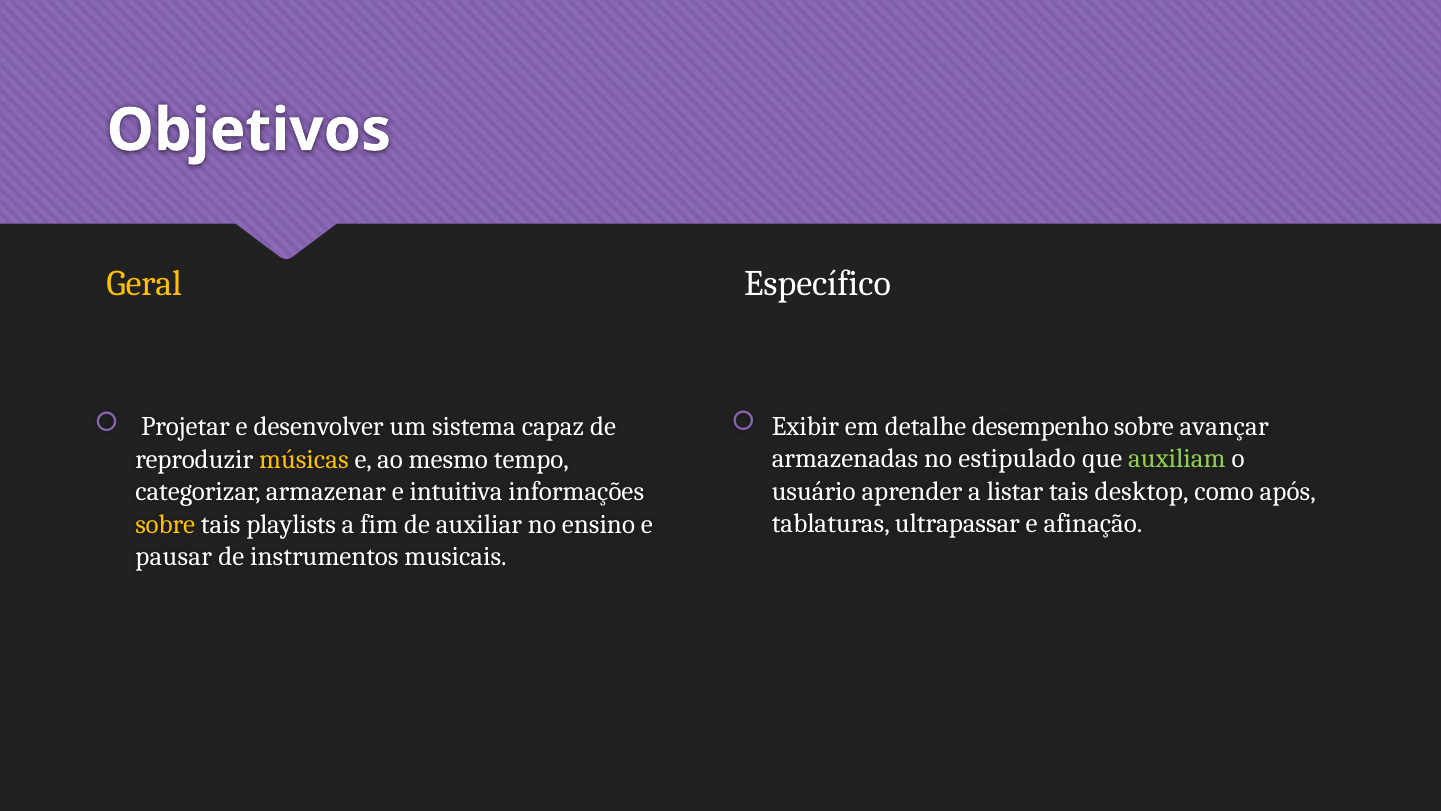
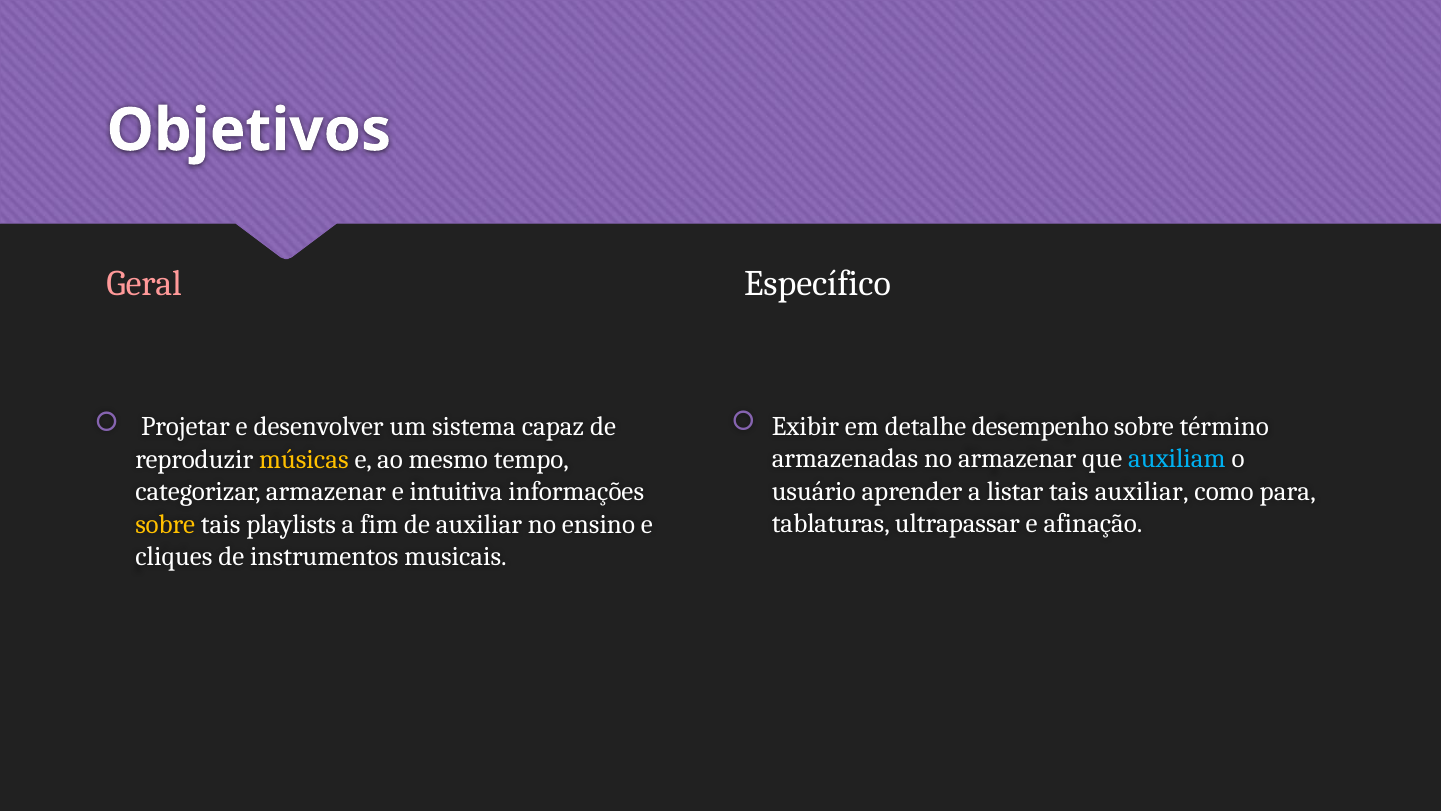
Geral colour: yellow -> pink
avançar: avançar -> término
no estipulado: estipulado -> armazenar
auxiliam colour: light green -> light blue
tais desktop: desktop -> auxiliar
após: após -> para
pausar: pausar -> cliques
